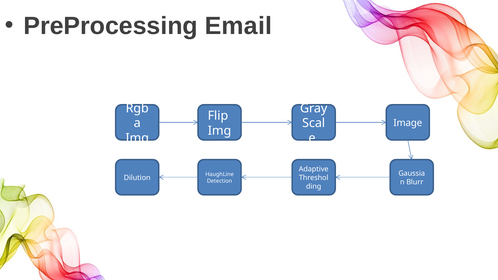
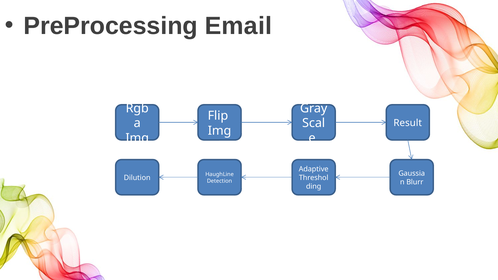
Image: Image -> Result
